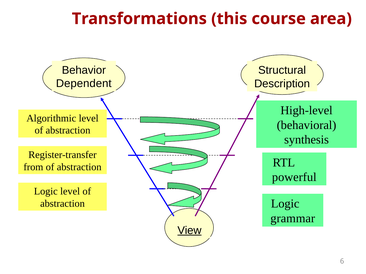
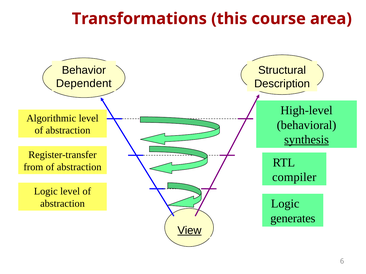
synthesis underline: none -> present
powerful: powerful -> compiler
grammar: grammar -> generates
